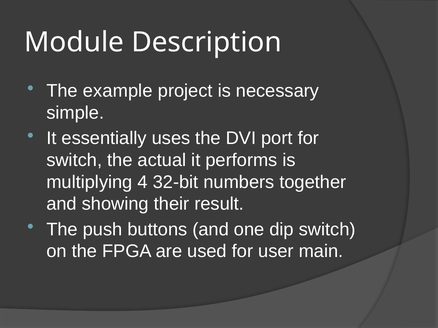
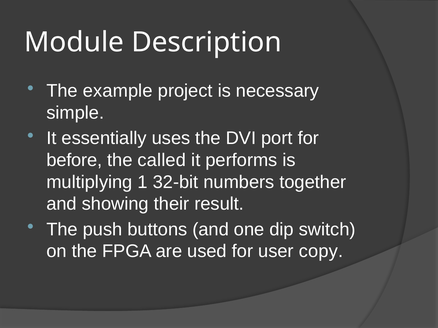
switch at (74, 160): switch -> before
actual: actual -> called
4: 4 -> 1
main: main -> copy
